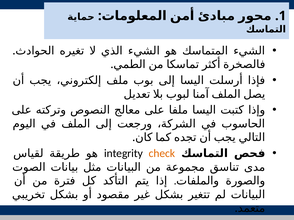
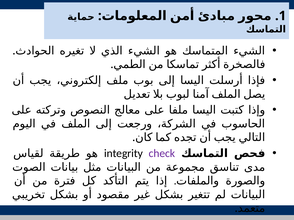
check colour: orange -> purple
